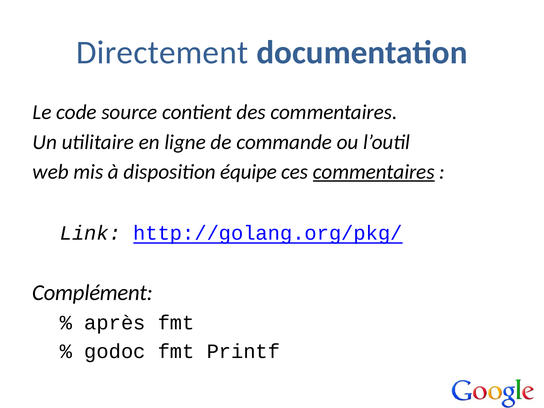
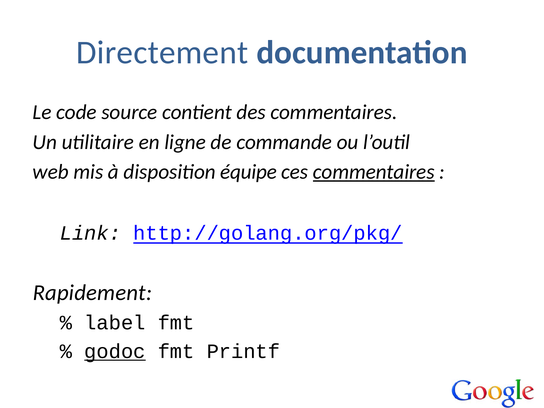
Complément: Complément -> Rapidement
après: après -> label
godoc underline: none -> present
